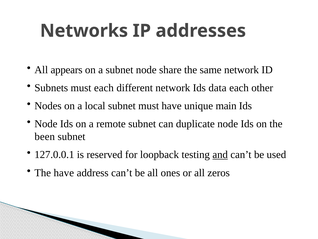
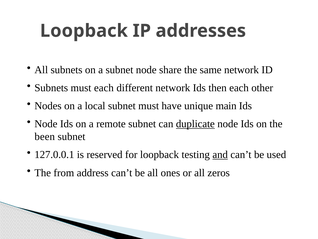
Networks at (84, 31): Networks -> Loopback
All appears: appears -> subnets
data: data -> then
duplicate underline: none -> present
The have: have -> from
